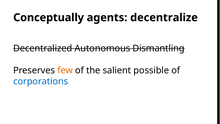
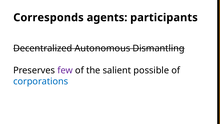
Conceptually: Conceptually -> Corresponds
decentralize: decentralize -> participants
few colour: orange -> purple
